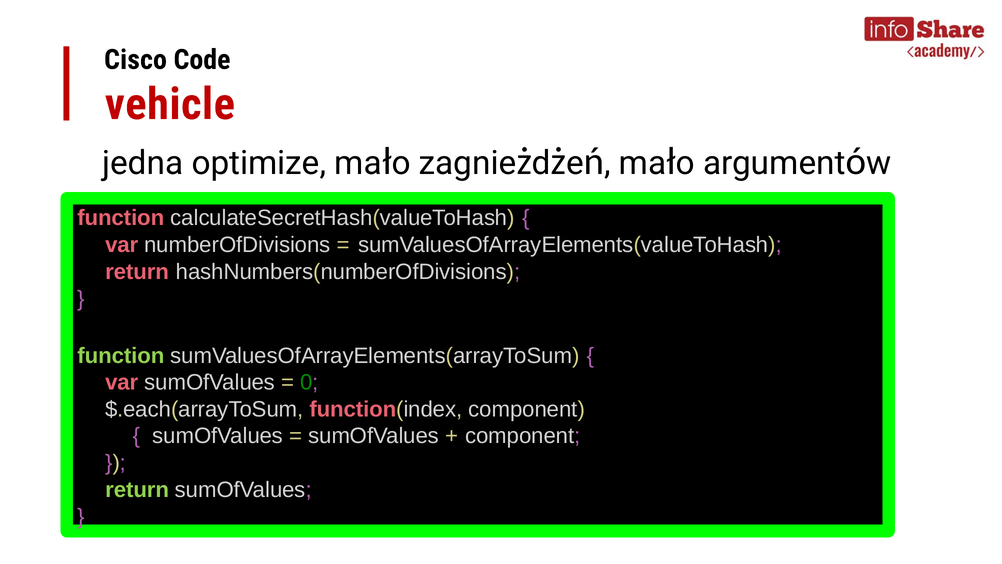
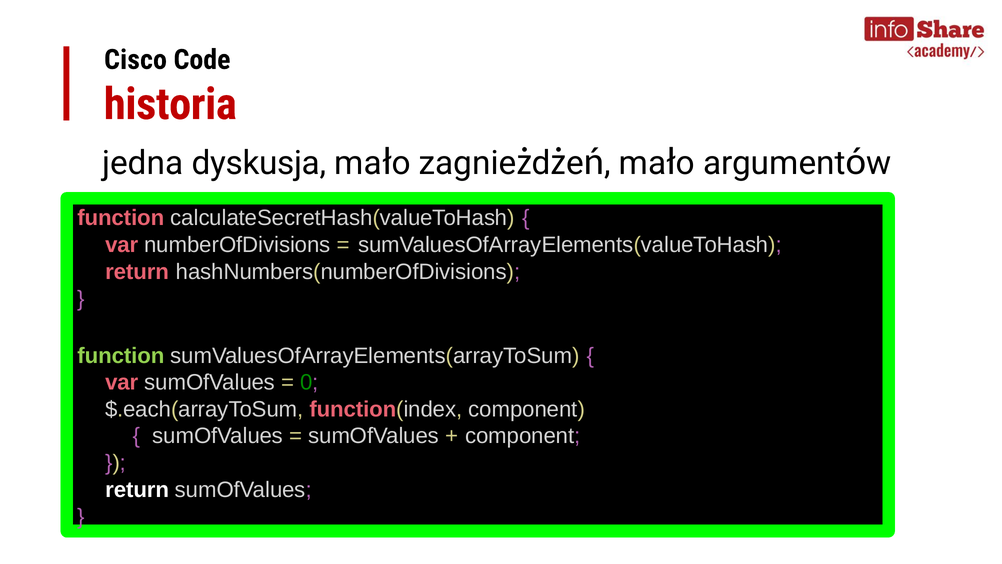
vehicle: vehicle -> historia
optimize: optimize -> dyskusja
return at (137, 490) colour: light green -> white
